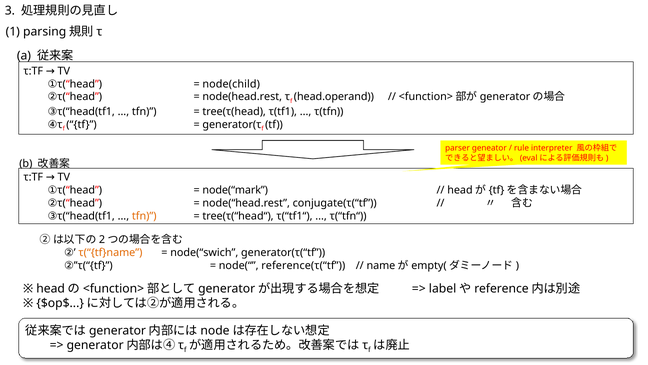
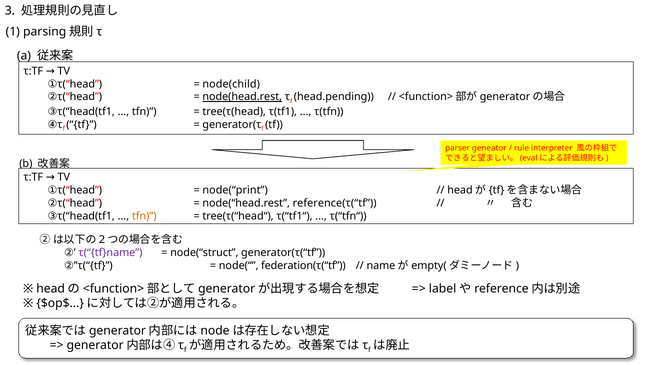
node(head.rest underline: none -> present
head.operand: head.operand -> head.pending
node(“mark: node(“mark -> node(“print
conjugate(τ(“tf: conjugate(τ(“tf -> reference(τ(“tf
τ(“{tf}name colour: orange -> purple
node(“swich: node(“swich -> node(“struct
reference(τ(“tf: reference(τ(“tf -> federation(τ(“tf
